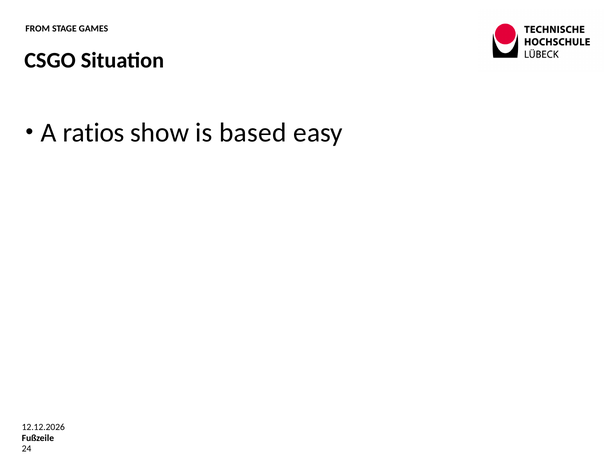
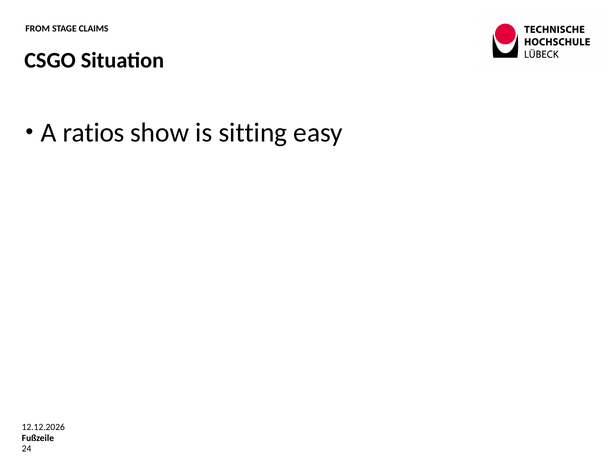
GAMES: GAMES -> CLAIMS
based: based -> sitting
